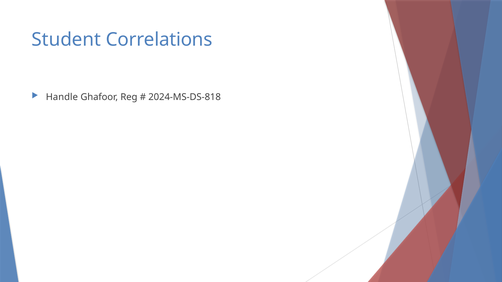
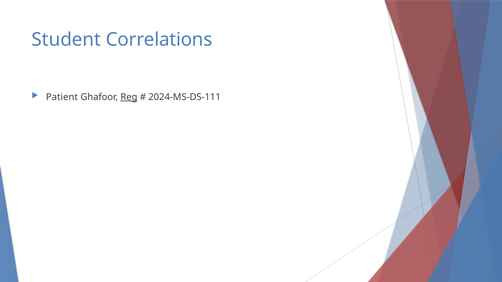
Handle: Handle -> Patient
Reg underline: none -> present
2024-MS-DS-818: 2024-MS-DS-818 -> 2024-MS-DS-111
